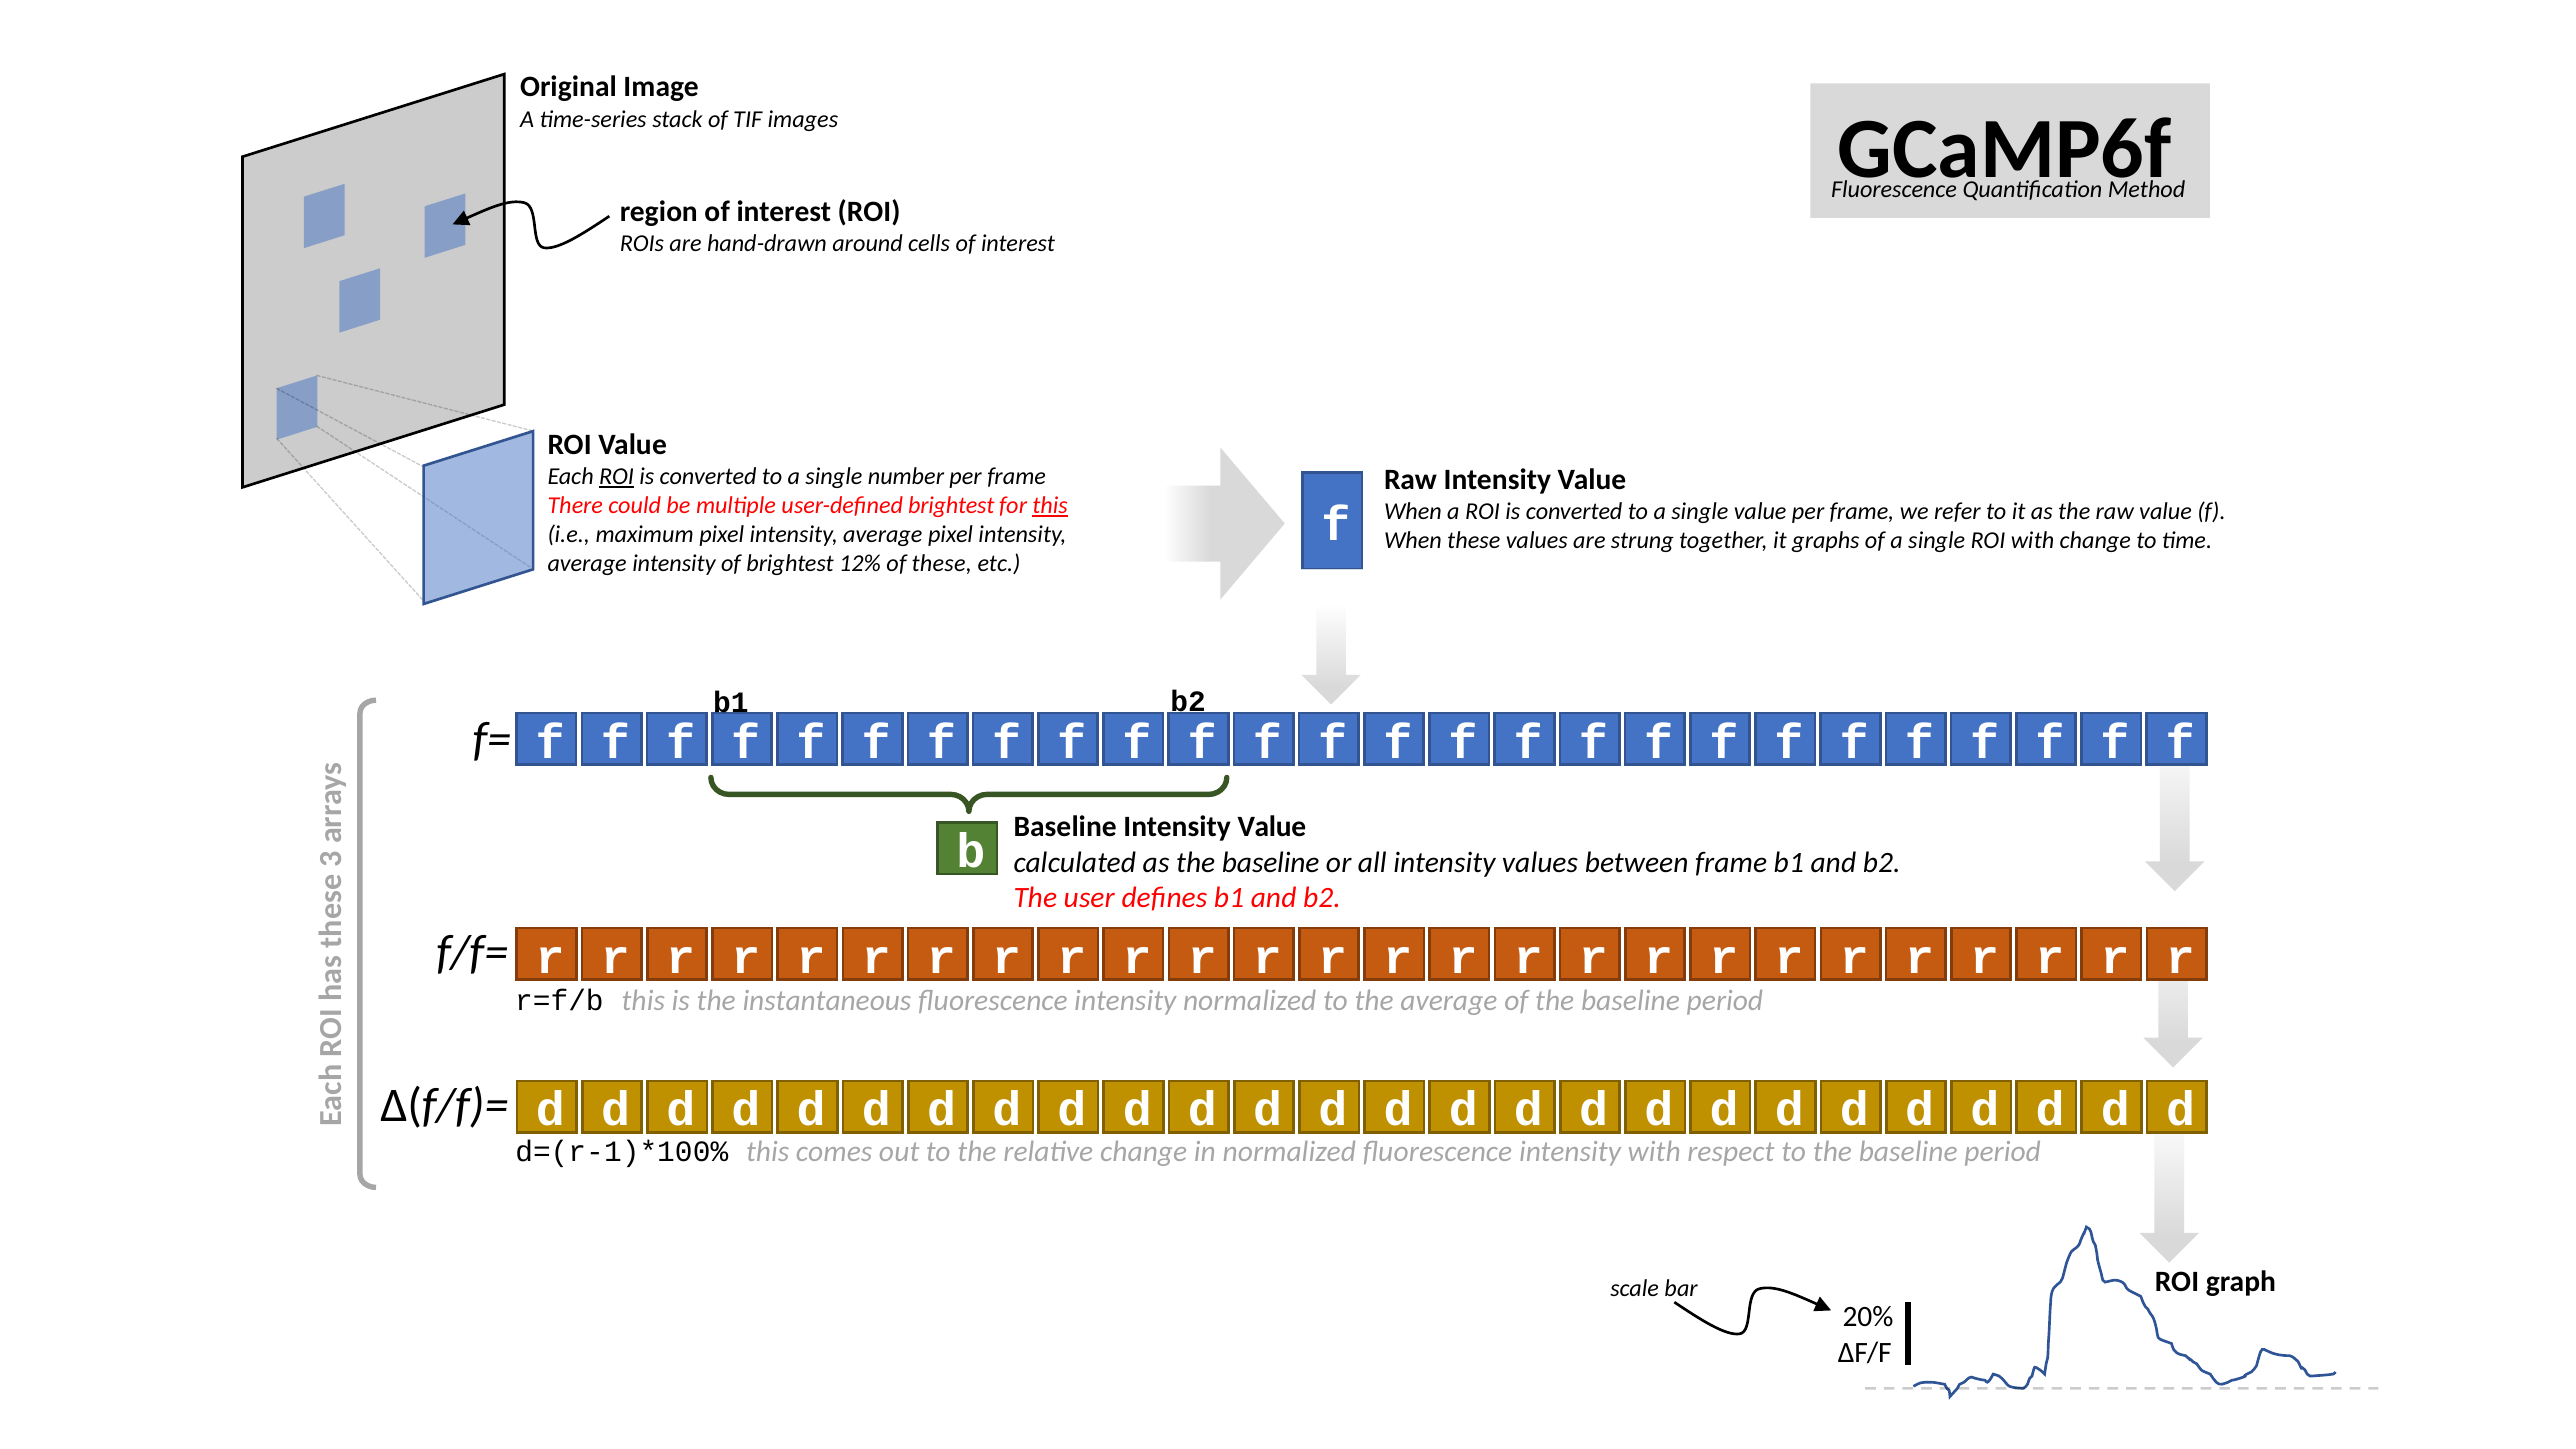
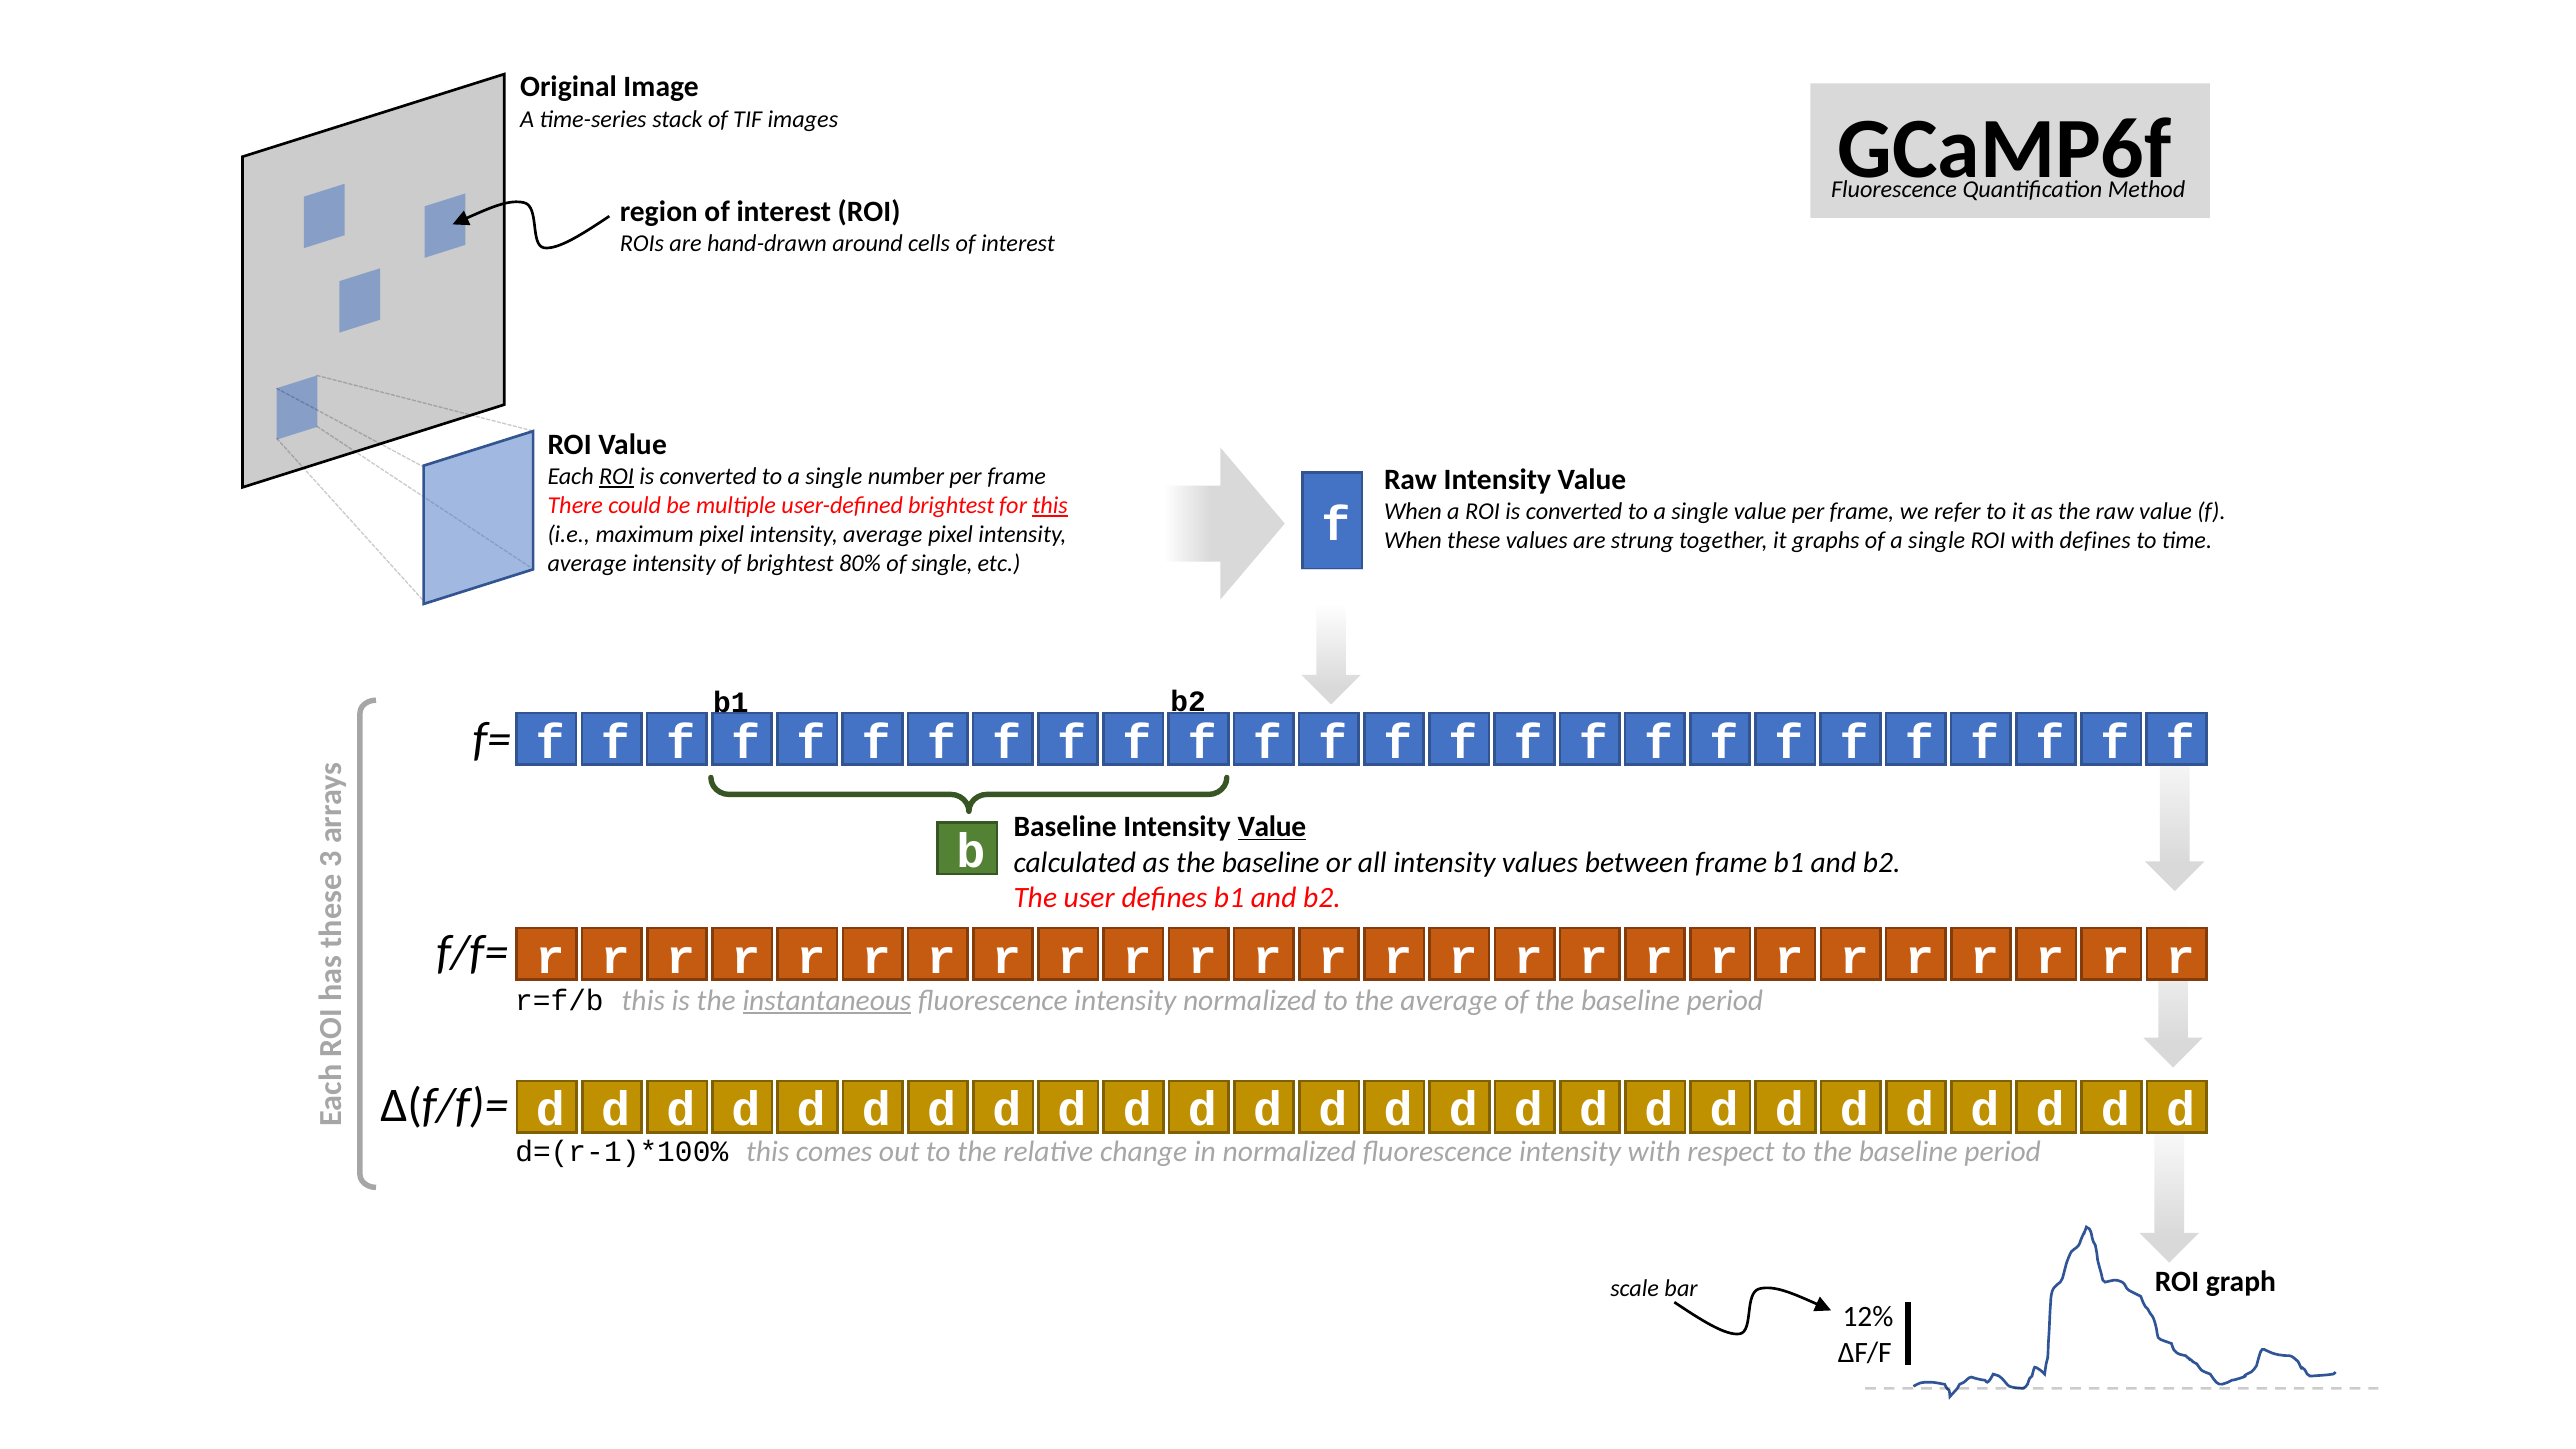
with change: change -> defines
12%: 12% -> 80%
of these: these -> single
Value at (1272, 827) underline: none -> present
instantaneous underline: none -> present
20%: 20% -> 12%
